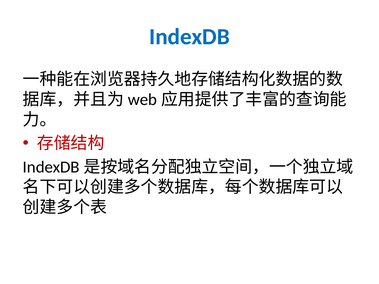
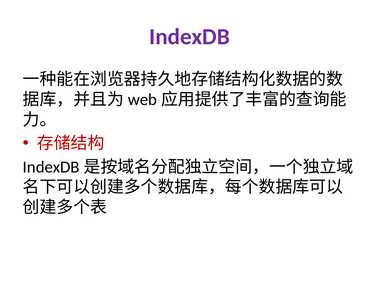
IndexDB colour: blue -> purple
